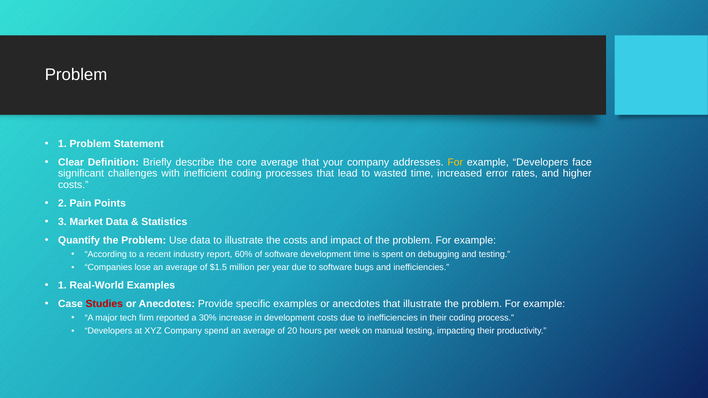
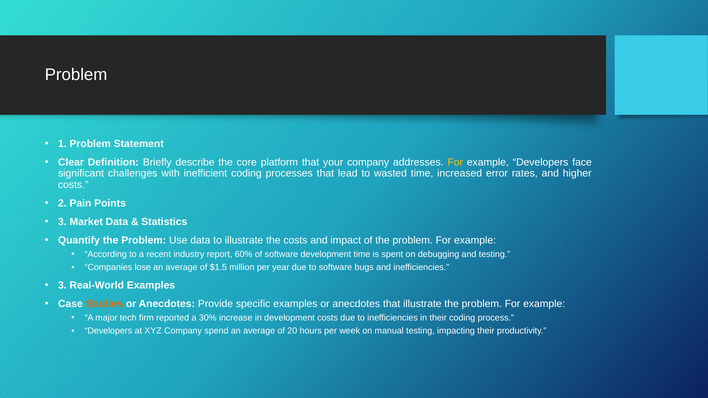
core average: average -> platform
1 at (62, 285): 1 -> 3
Studies colour: red -> orange
